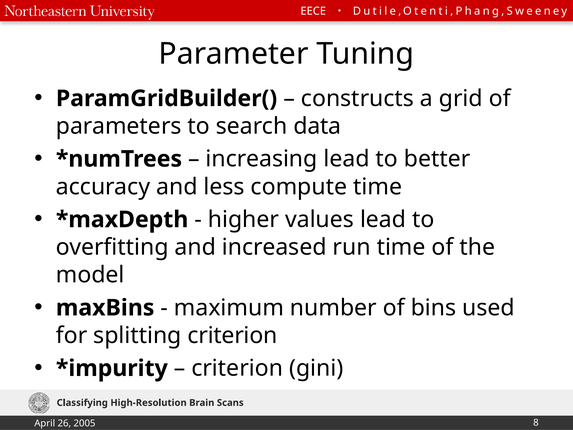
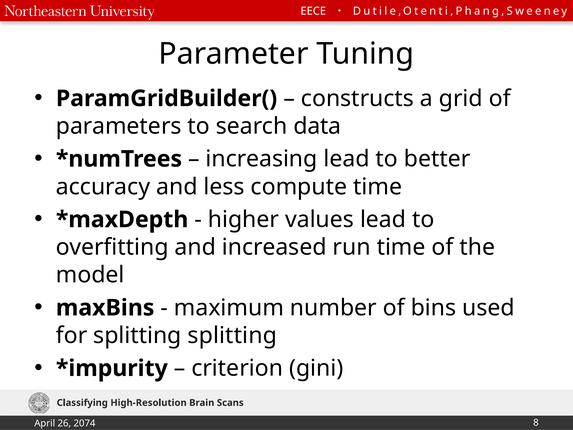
splitting criterion: criterion -> splitting
2005: 2005 -> 2074
